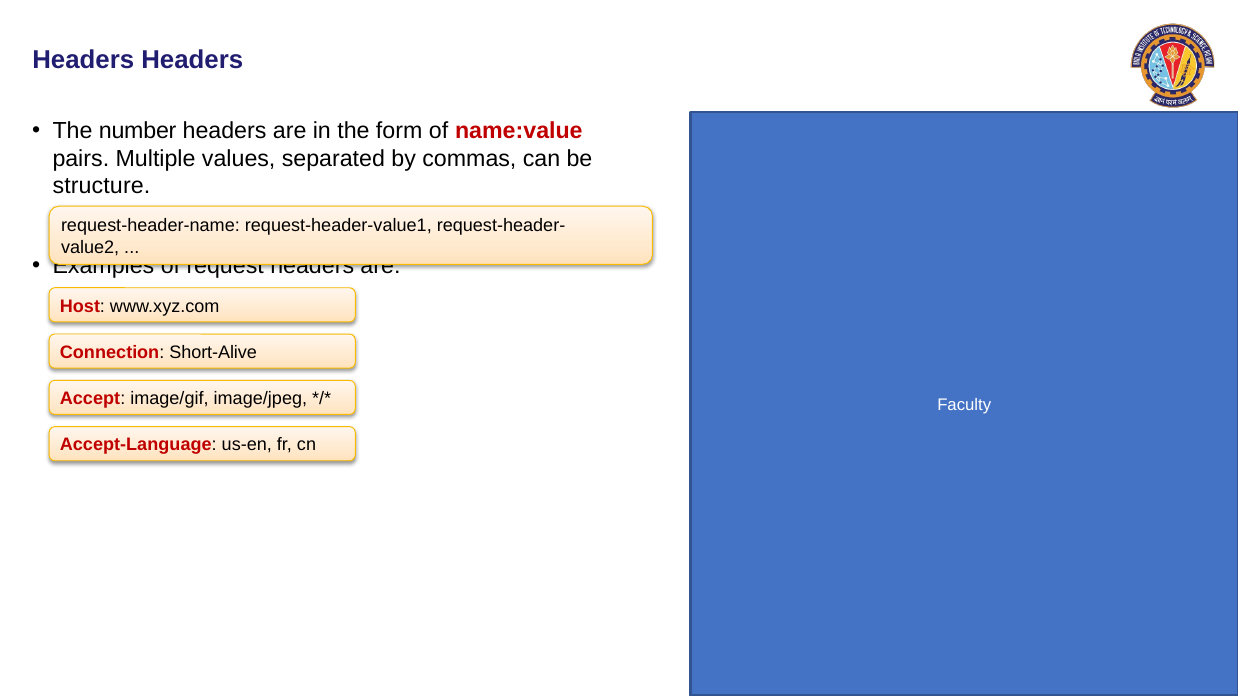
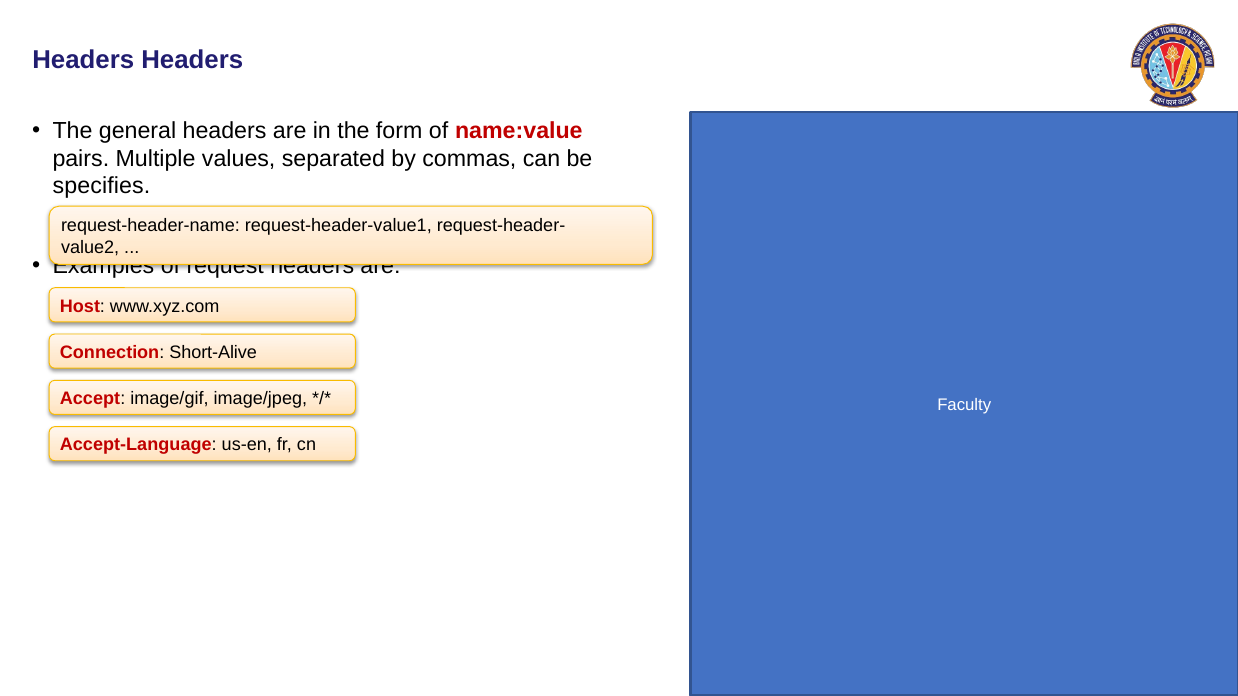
number: number -> general
structure: structure -> specifies
